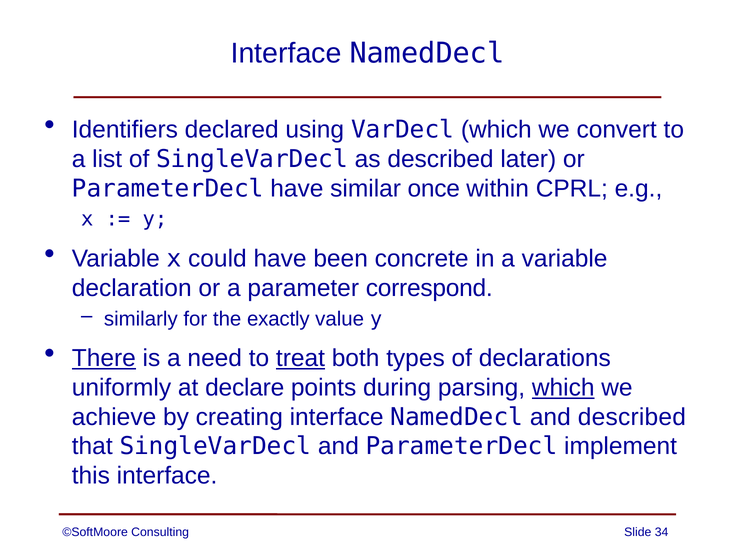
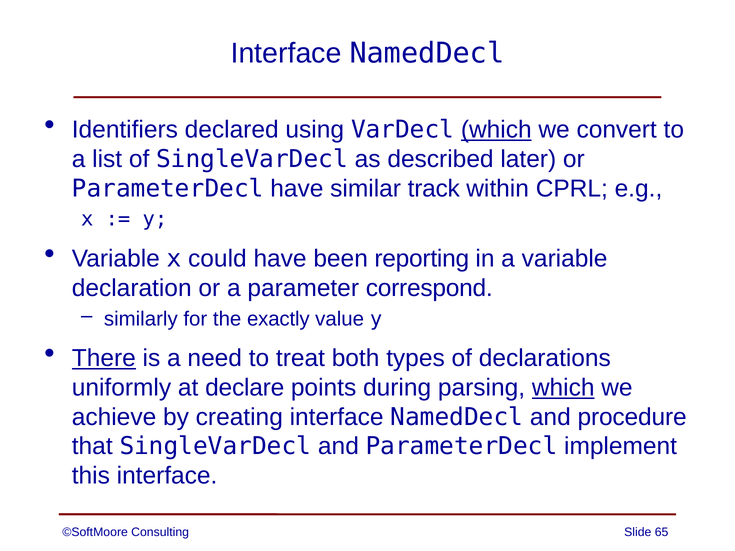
which at (496, 130) underline: none -> present
once: once -> track
concrete: concrete -> reporting
treat underline: present -> none
and described: described -> procedure
34: 34 -> 65
